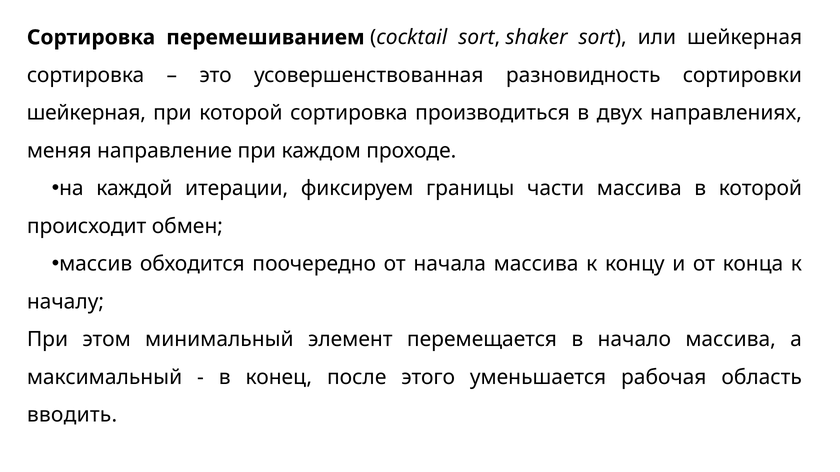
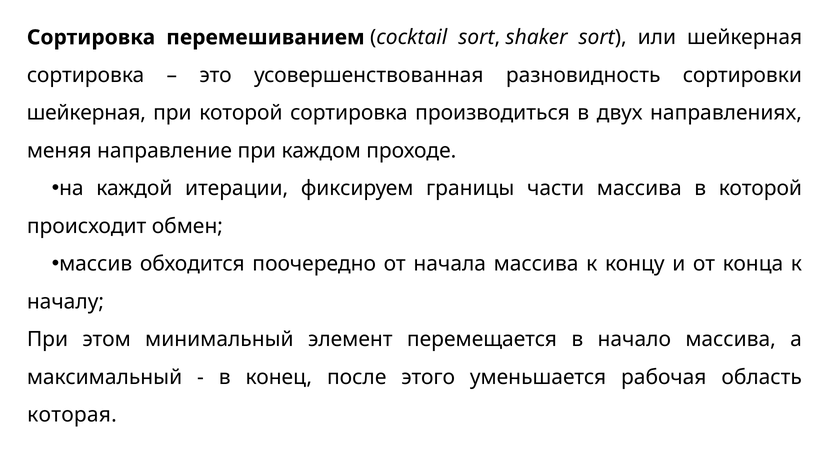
вводить: вводить -> которая
